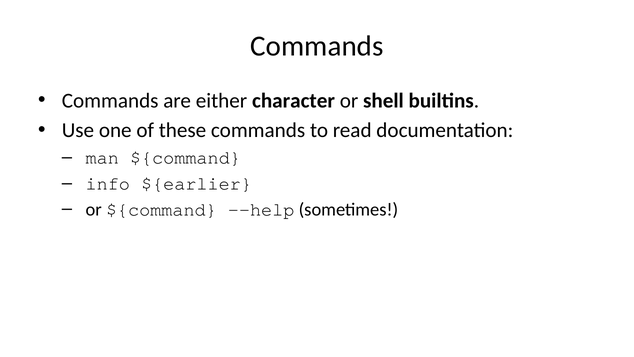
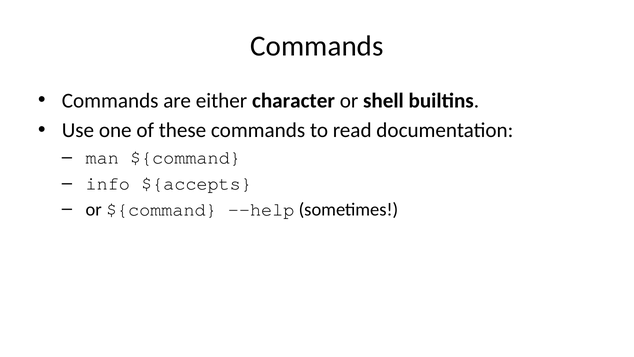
${earlier: ${earlier -> ${accepts
